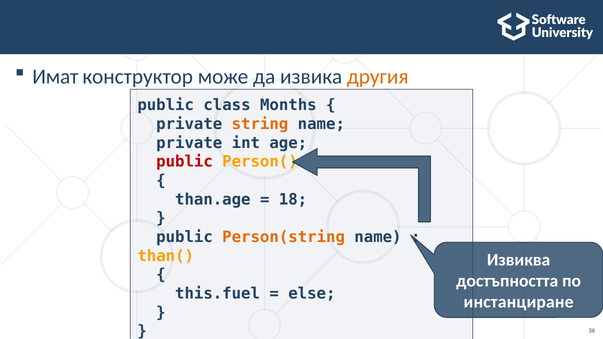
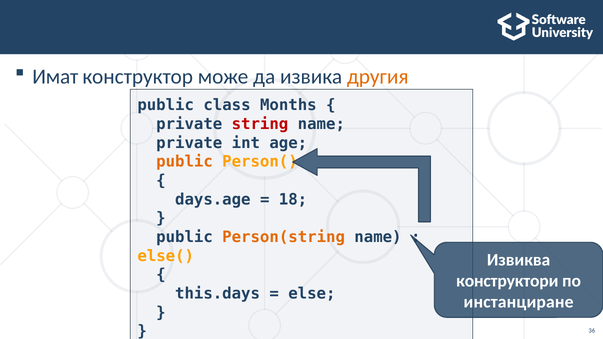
string colour: orange -> red
public at (185, 162) colour: red -> orange
than.age: than.age -> days.age
than(: than( -> else(
достъпността: достъпността -> конструктори
this.fuel: this.fuel -> this.days
